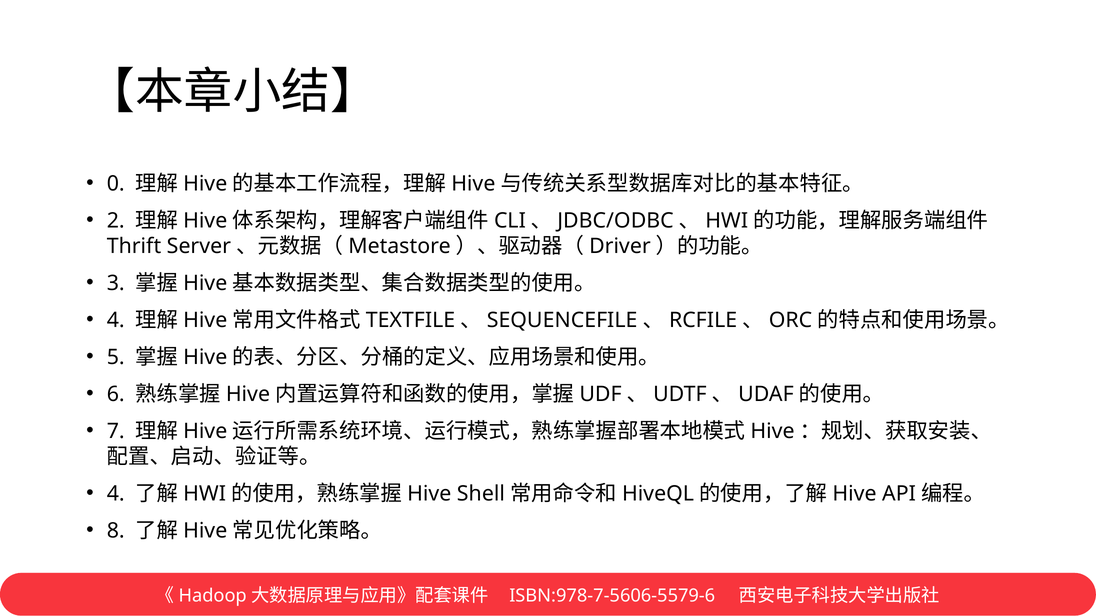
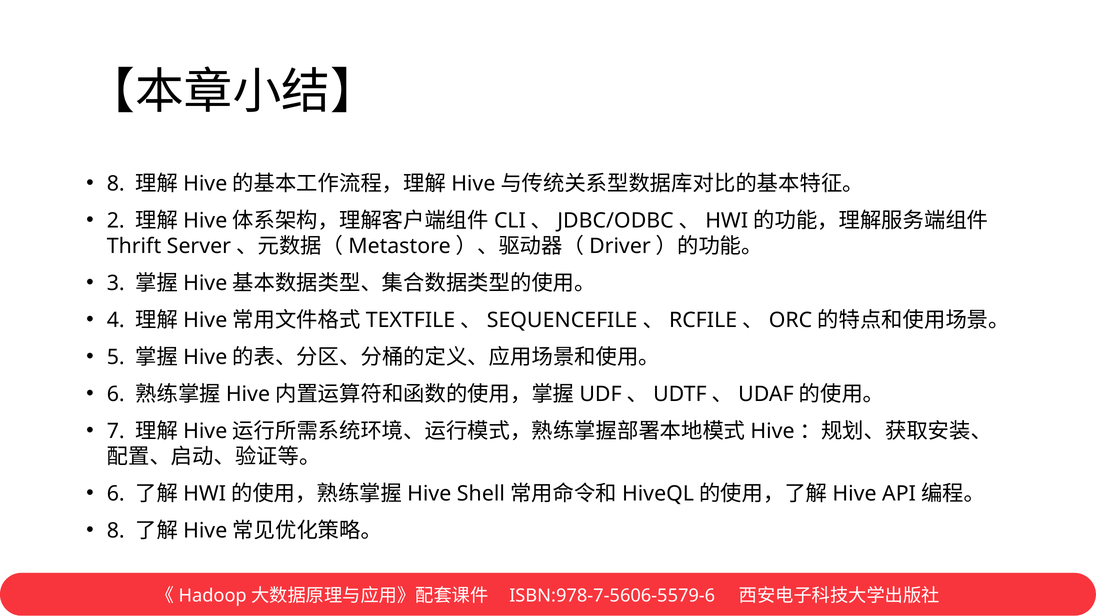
0 at (116, 184): 0 -> 8
4 at (116, 494): 4 -> 6
